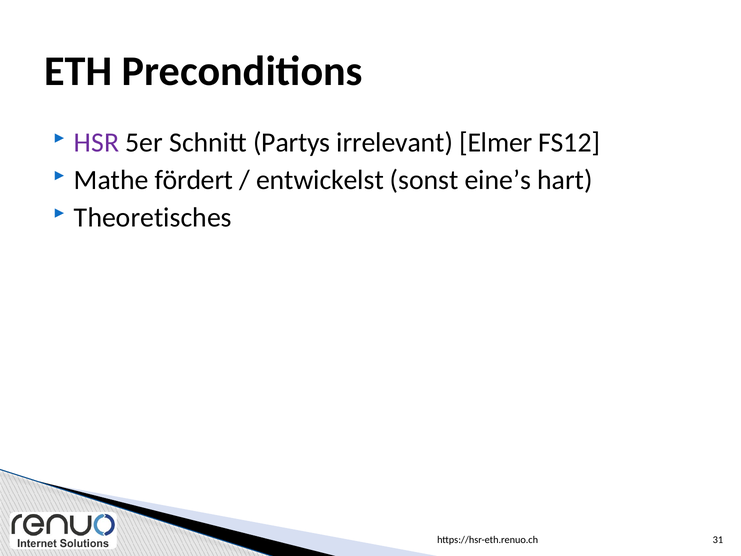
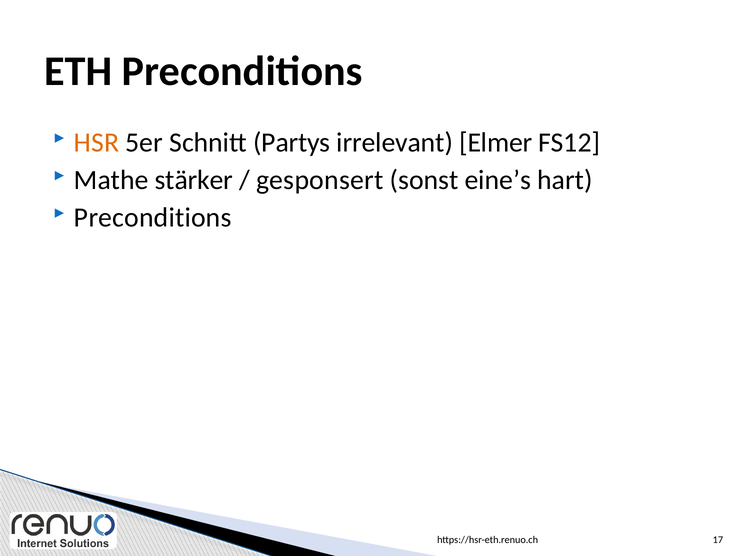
HSR colour: purple -> orange
fördert: fördert -> stärker
entwickelst: entwickelst -> gesponsert
Theoretisches at (153, 217): Theoretisches -> Preconditions
31: 31 -> 17
